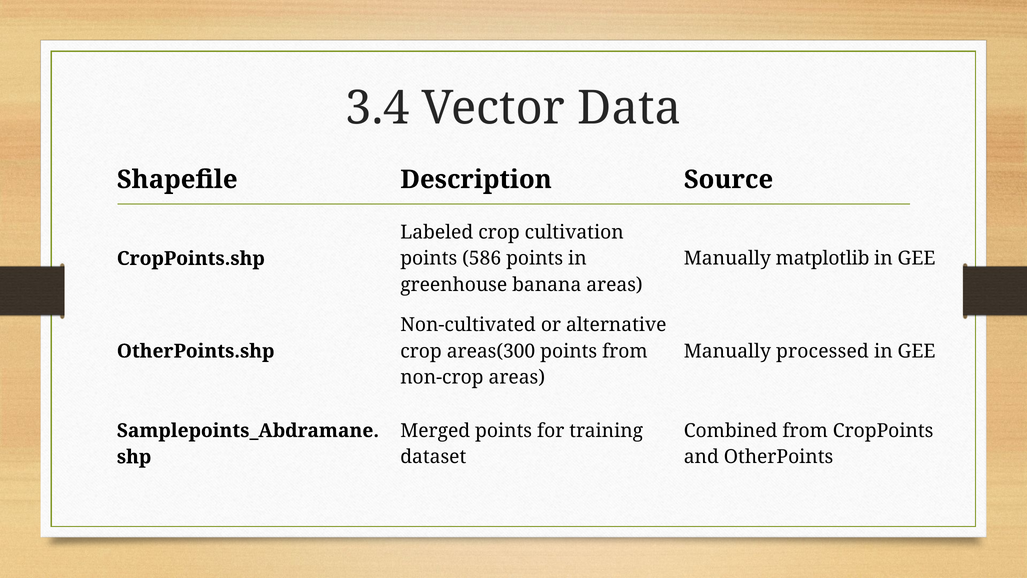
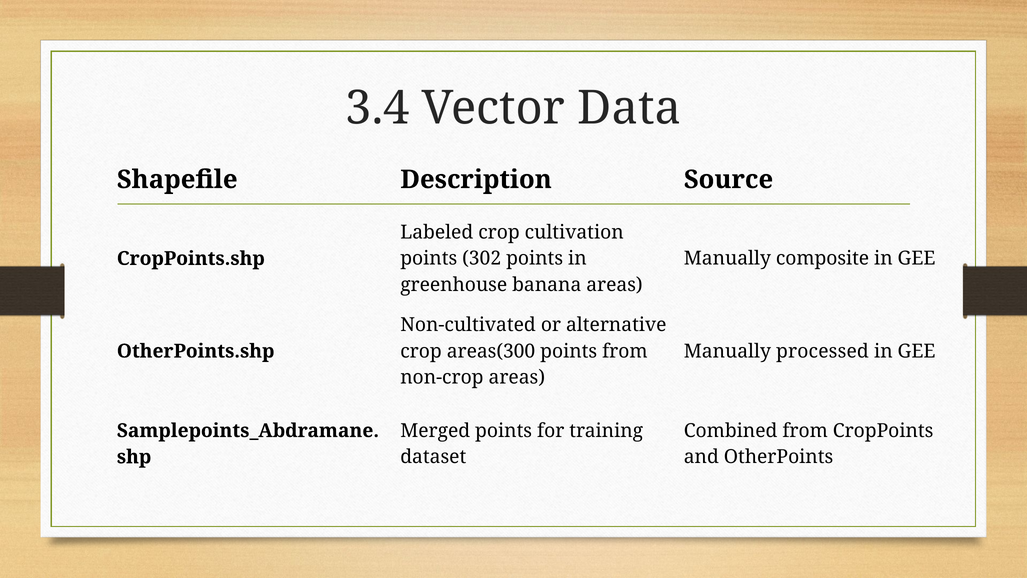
586: 586 -> 302
matplotlib: matplotlib -> composite
